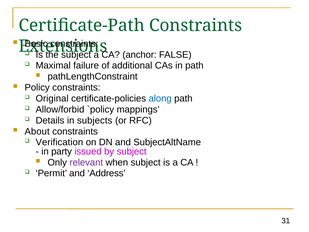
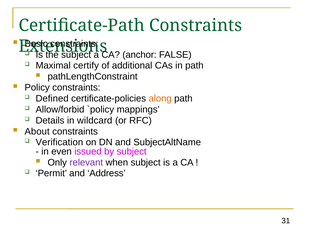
failure: failure -> certify
Original: Original -> Defined
along colour: blue -> orange
subjects: subjects -> wildcard
party: party -> even
